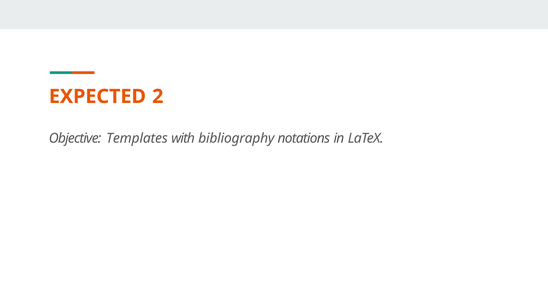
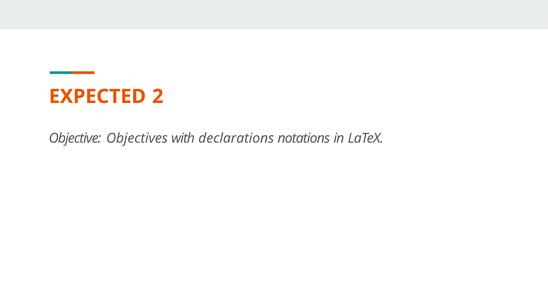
Templates: Templates -> Objectives
bibliography: bibliography -> declarations
